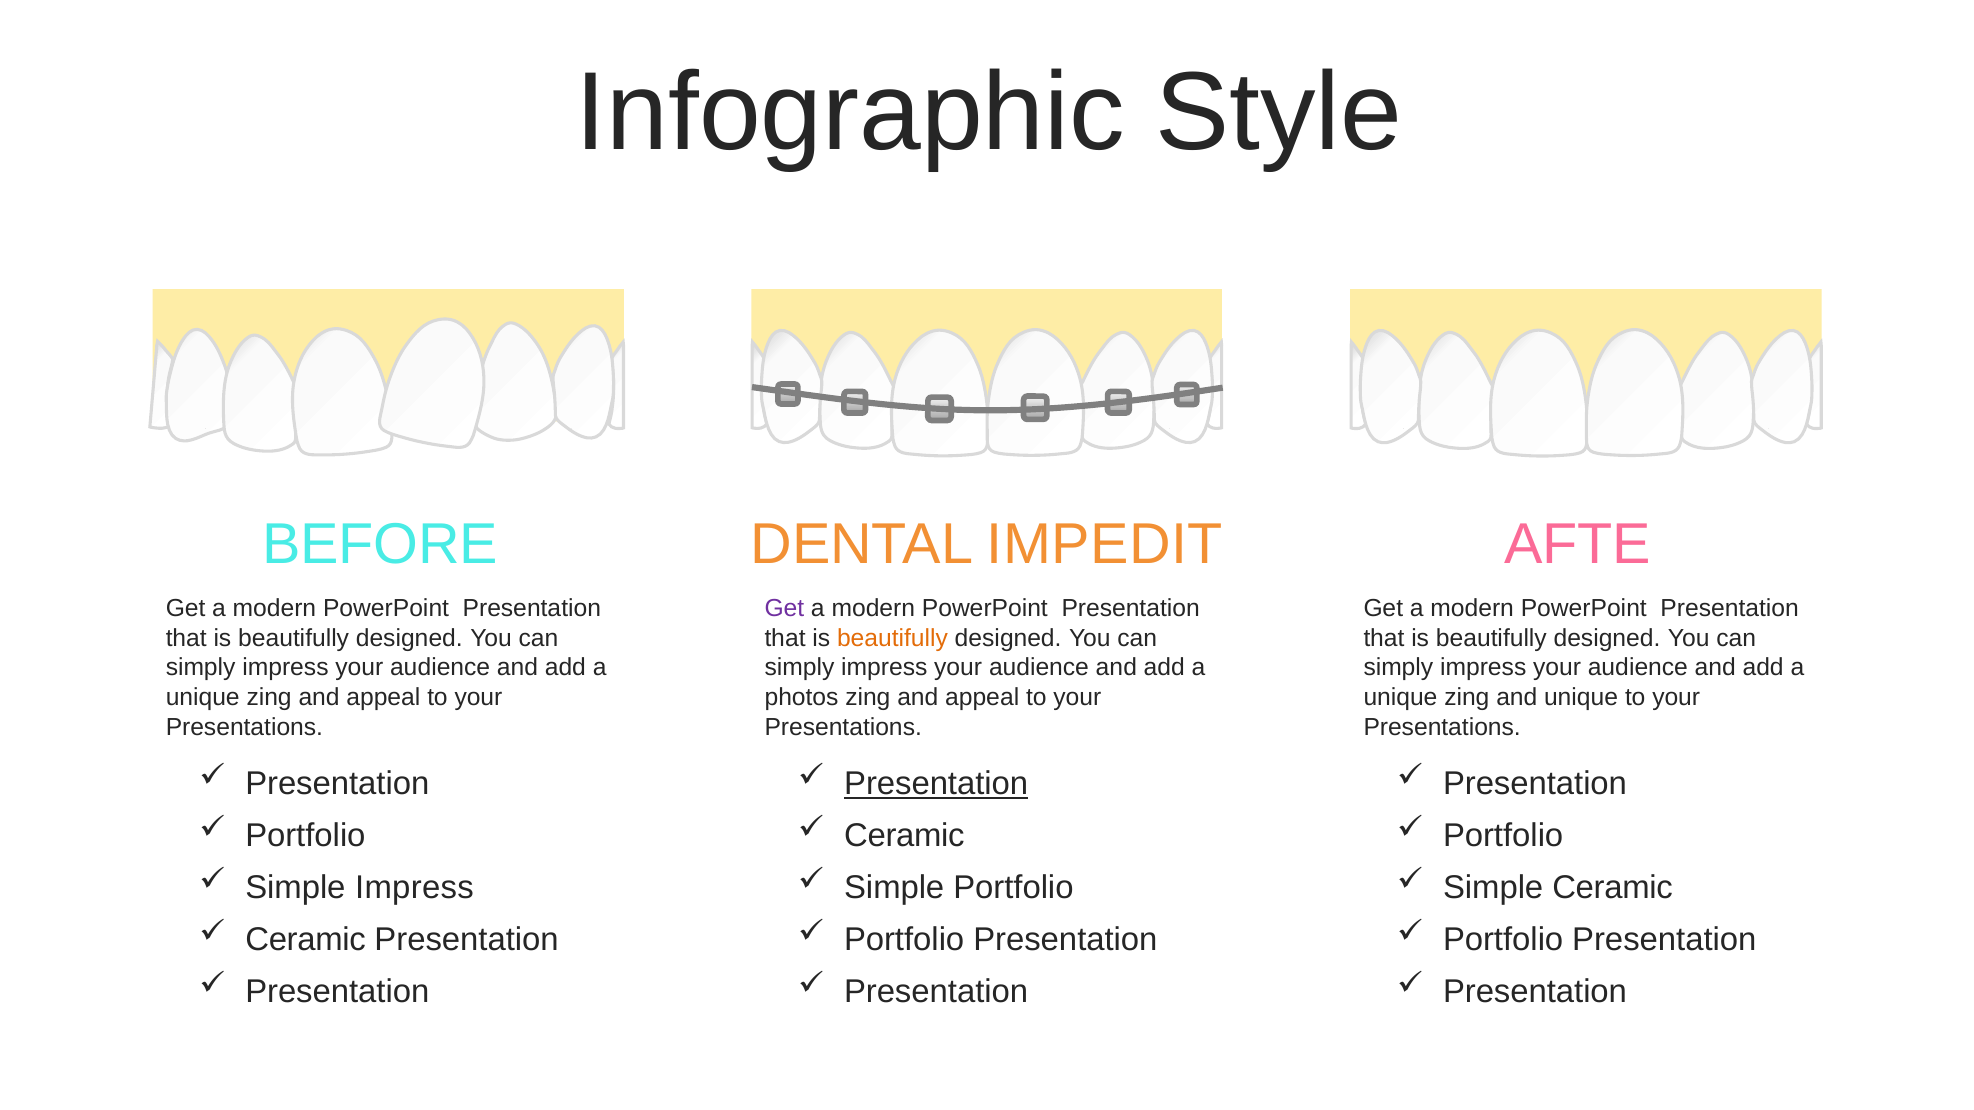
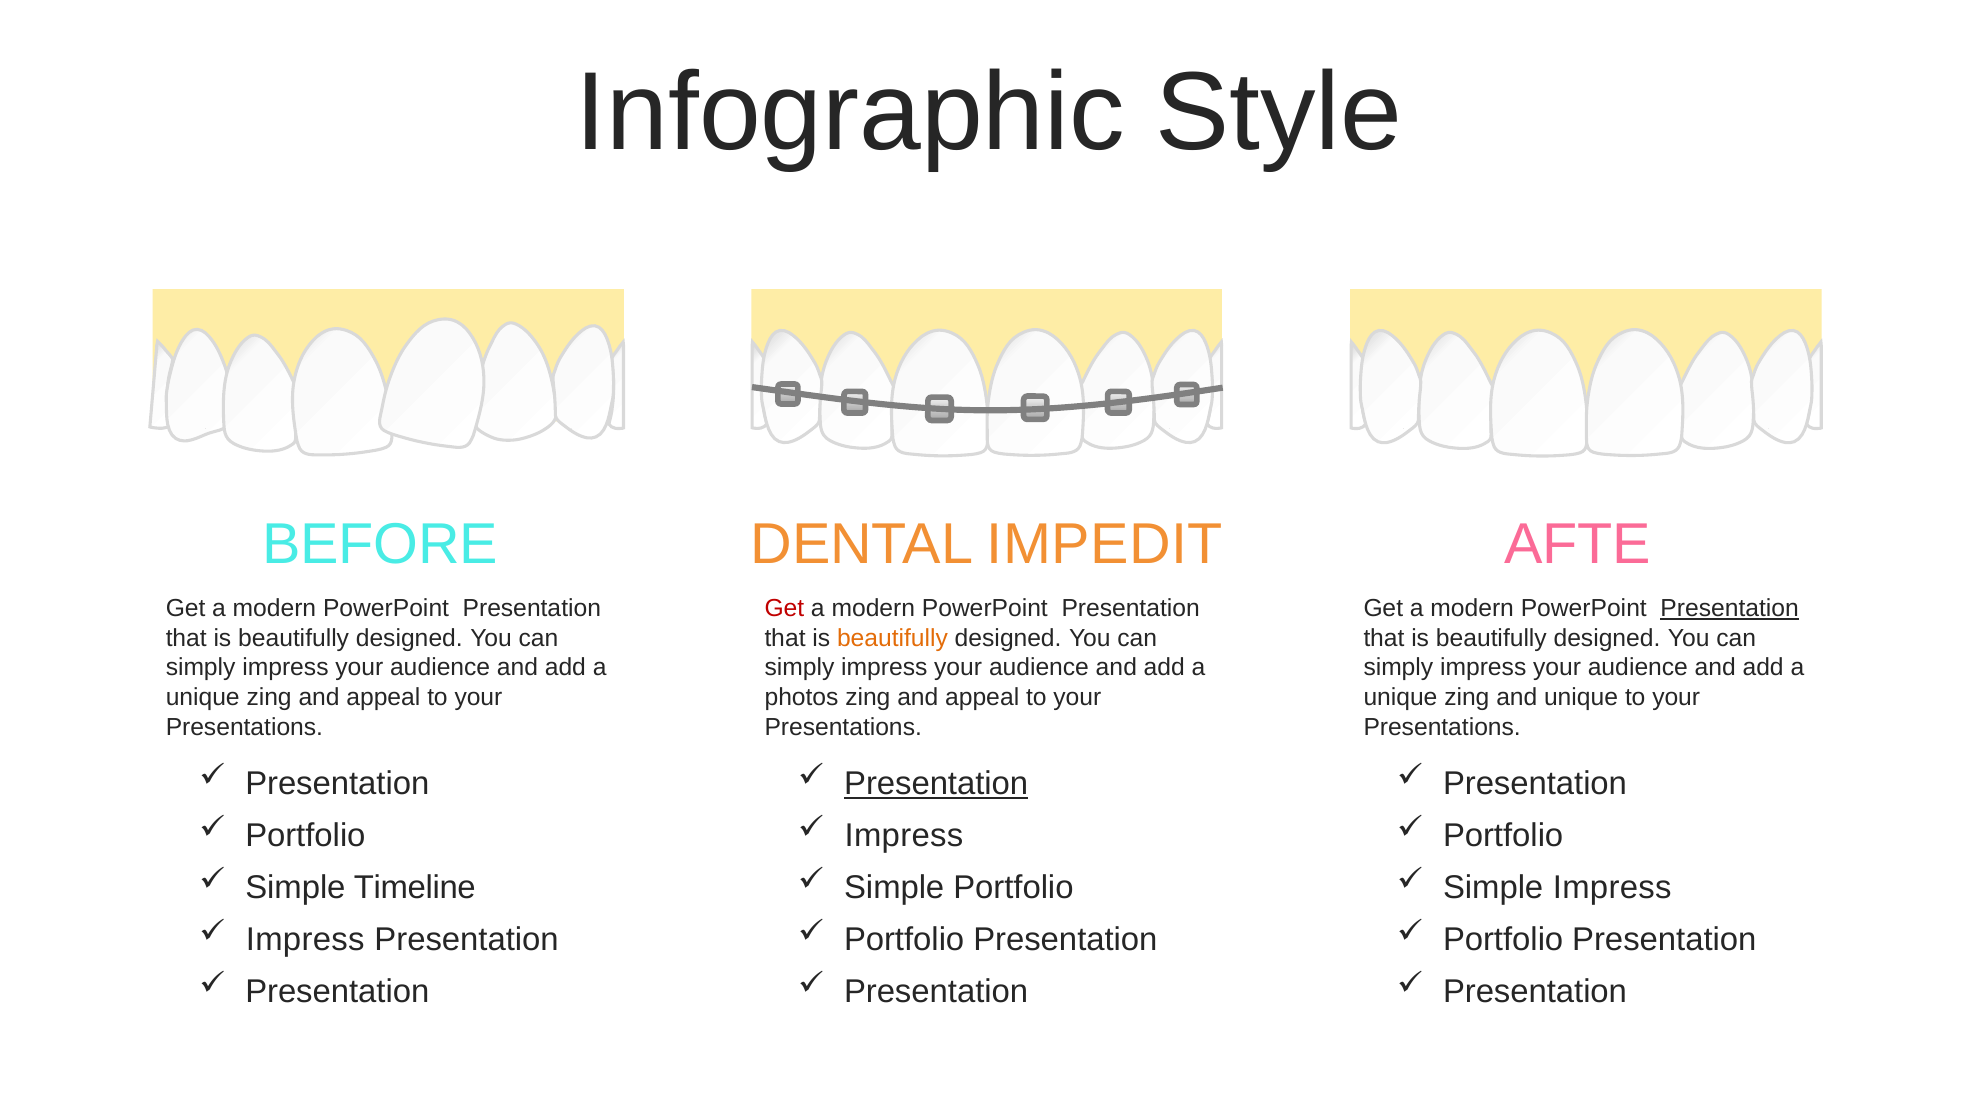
Get at (784, 609) colour: purple -> red
Presentation at (1730, 609) underline: none -> present
Ceramic at (904, 836): Ceramic -> Impress
Simple Impress: Impress -> Timeline
Simple Ceramic: Ceramic -> Impress
Ceramic at (306, 940): Ceramic -> Impress
